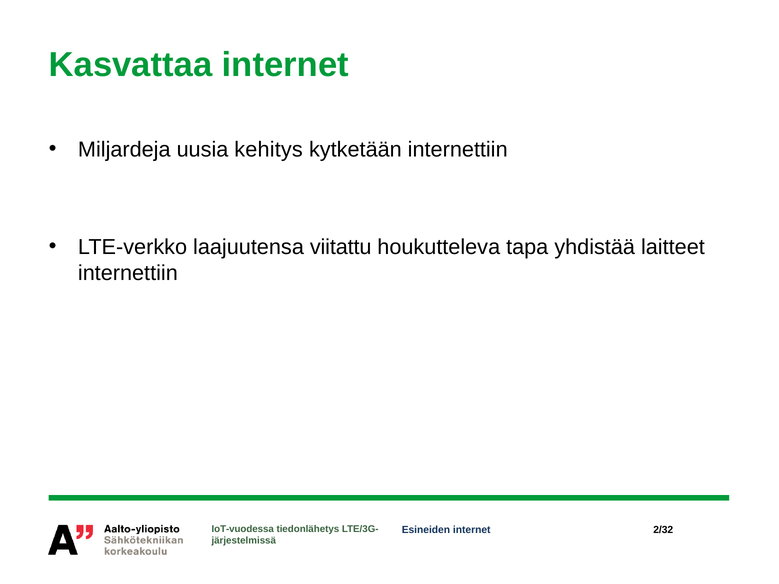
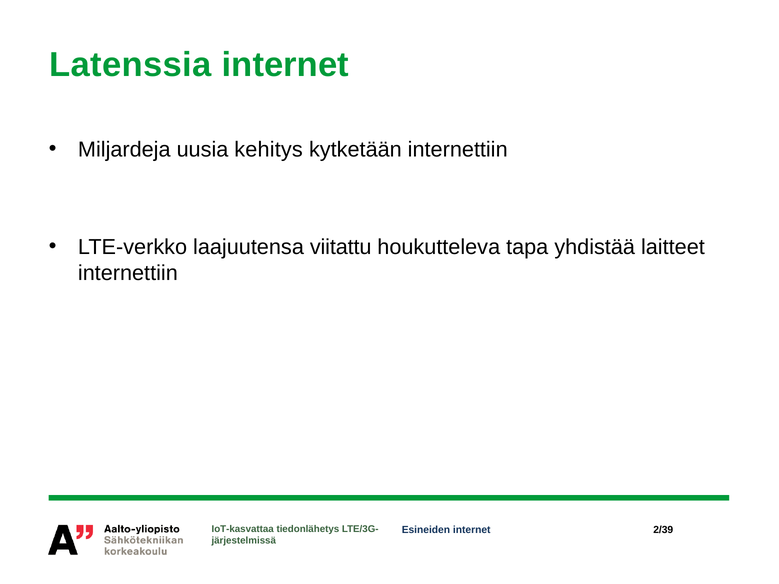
Kasvattaa: Kasvattaa -> Latenssia
IoT-vuodessa: IoT-vuodessa -> IoT-kasvattaa
2/32: 2/32 -> 2/39
